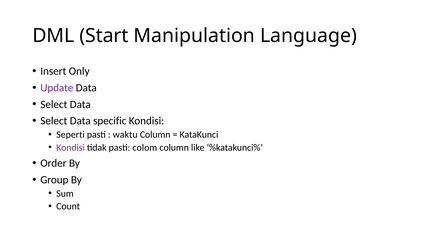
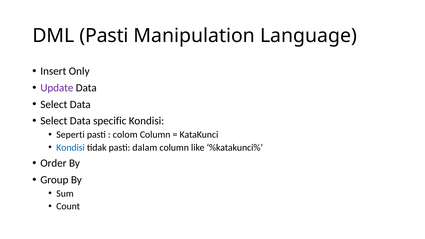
DML Start: Start -> Pasti
waktu: waktu -> colom
Kondisi at (71, 148) colour: purple -> blue
colom: colom -> dalam
